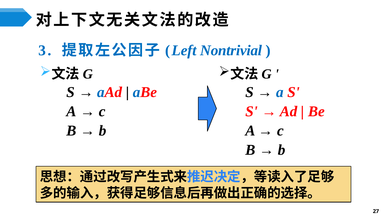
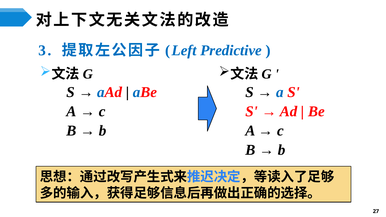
Nontrivial: Nontrivial -> Predictive
